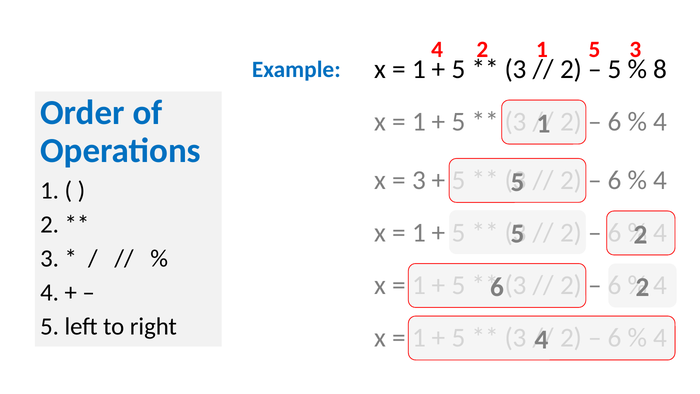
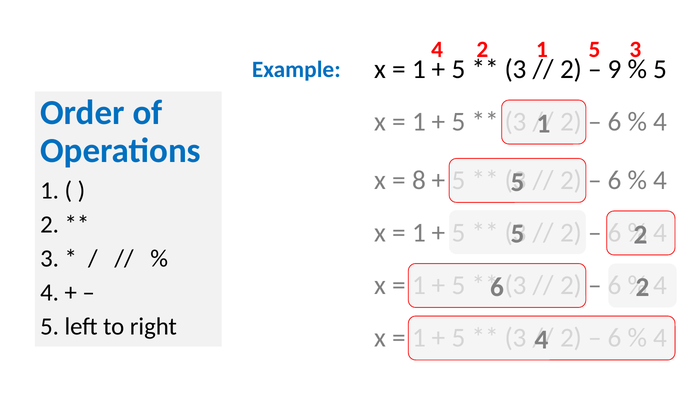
5 at (615, 69): 5 -> 9
8 at (660, 69): 8 -> 5
3 at (419, 180): 3 -> 8
